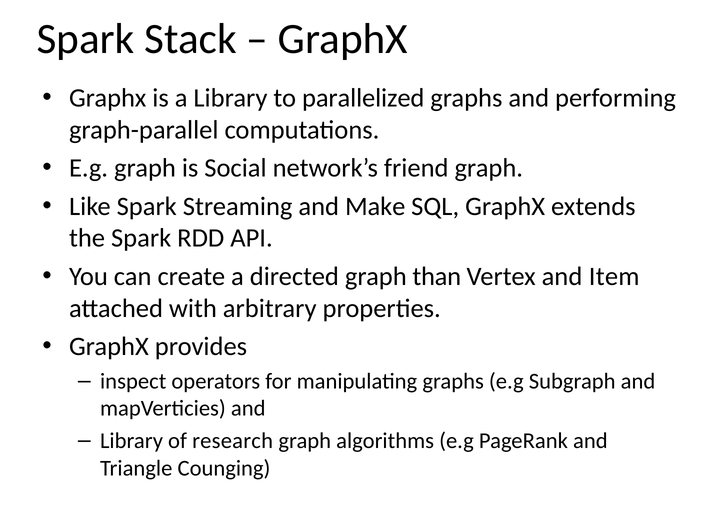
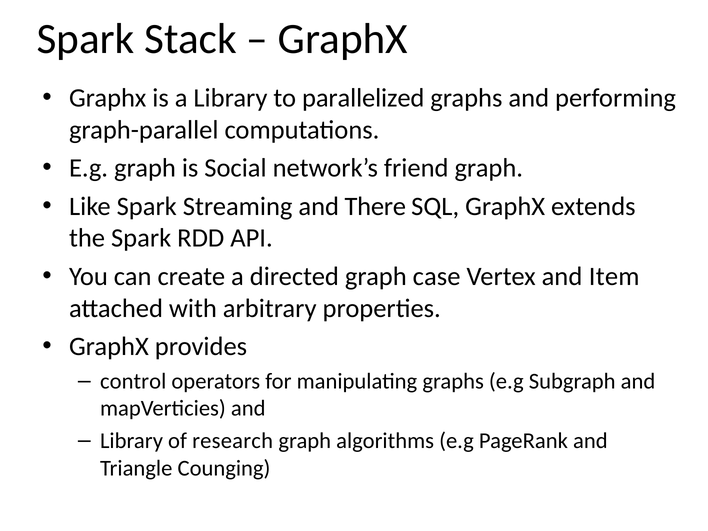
Make: Make -> There
than: than -> case
inspect: inspect -> control
